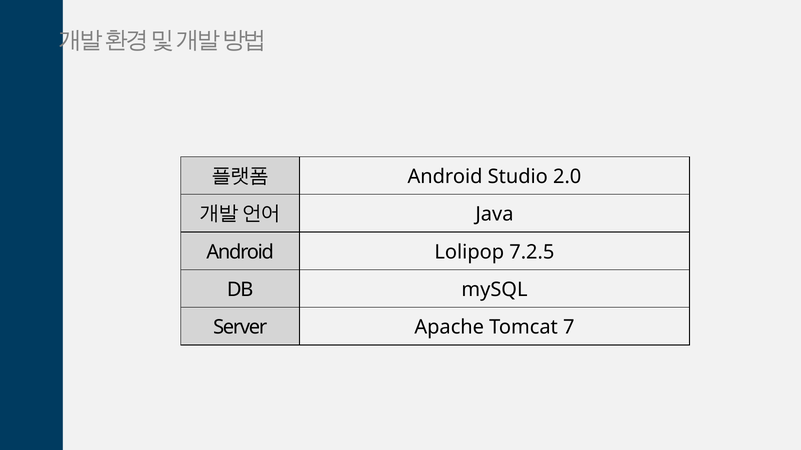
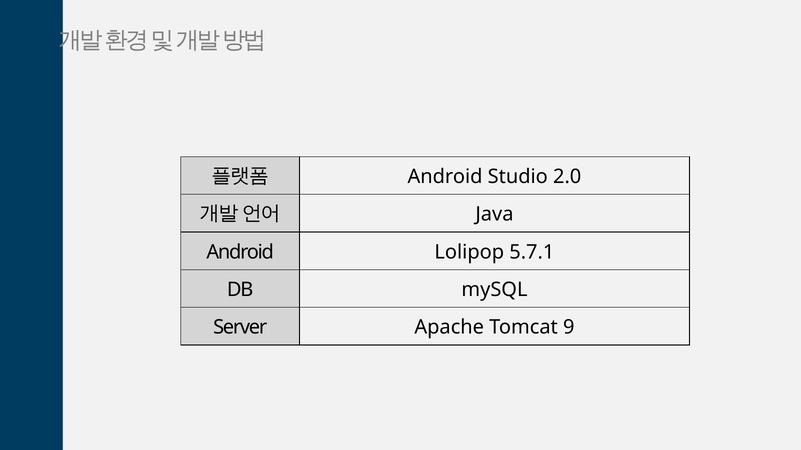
7.2.5: 7.2.5 -> 5.7.1
7: 7 -> 9
